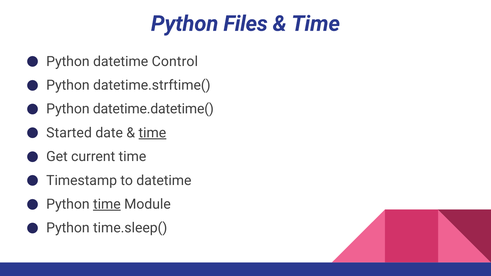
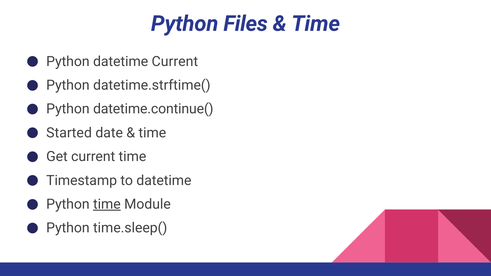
datetime Control: Control -> Current
datetime.datetime(: datetime.datetime( -> datetime.continue(
time at (152, 133) underline: present -> none
